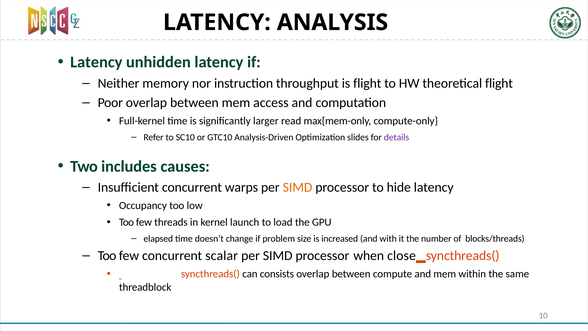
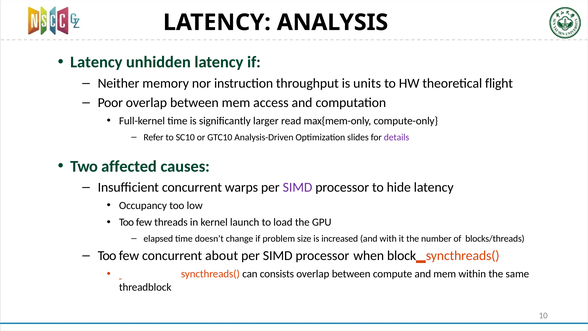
is flight: flight -> units
includes: includes -> affected
SIMD at (298, 187) colour: orange -> purple
scalar: scalar -> about
close: close -> block
